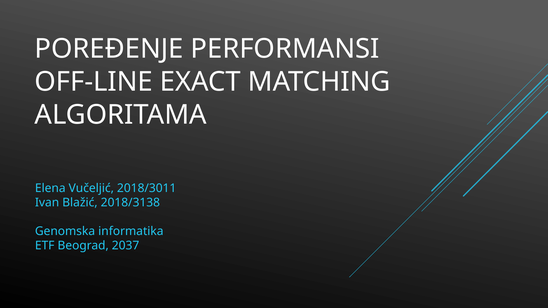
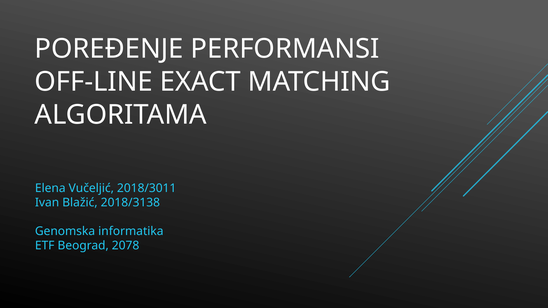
2037: 2037 -> 2078
